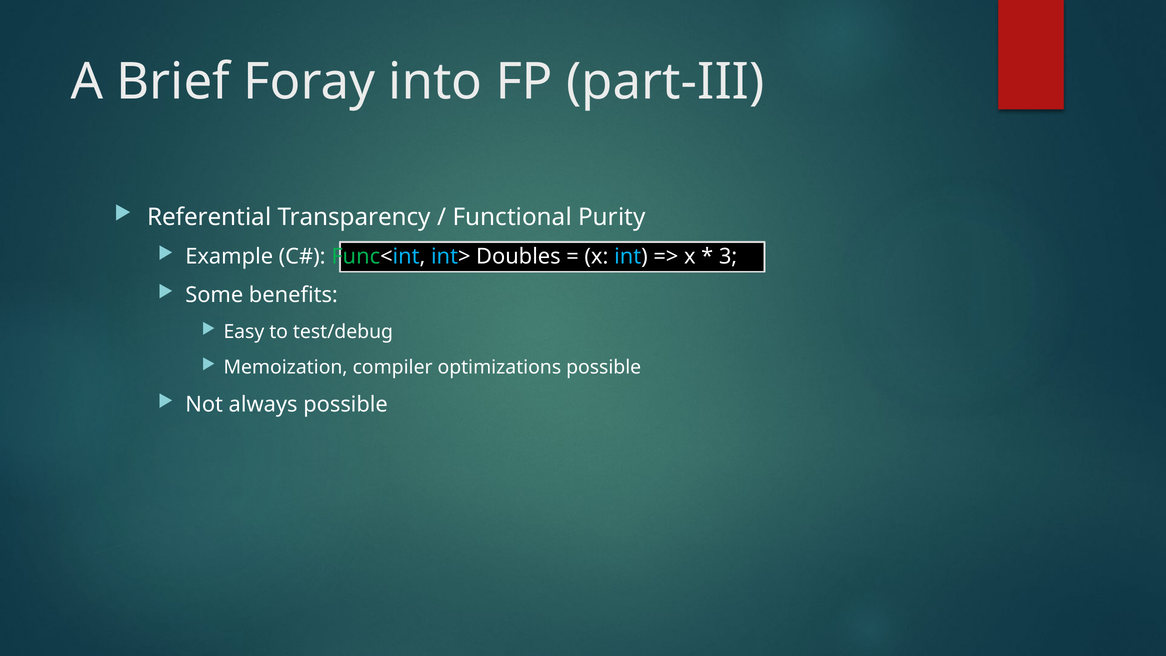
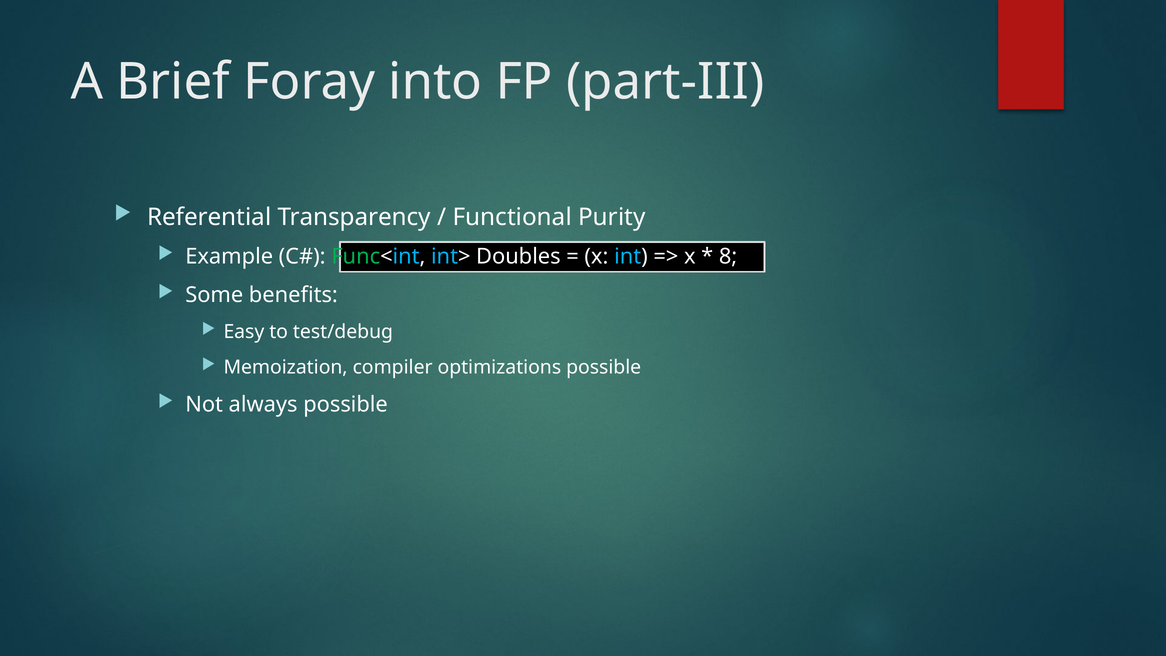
3: 3 -> 8
